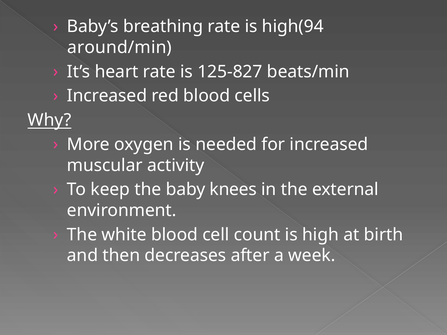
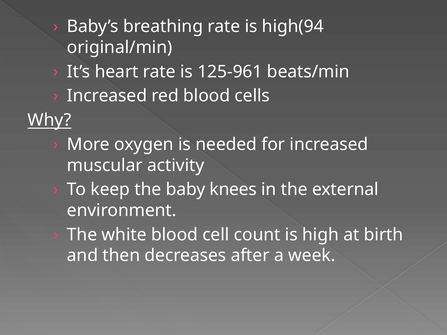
around/min: around/min -> original/min
125-827: 125-827 -> 125-961
